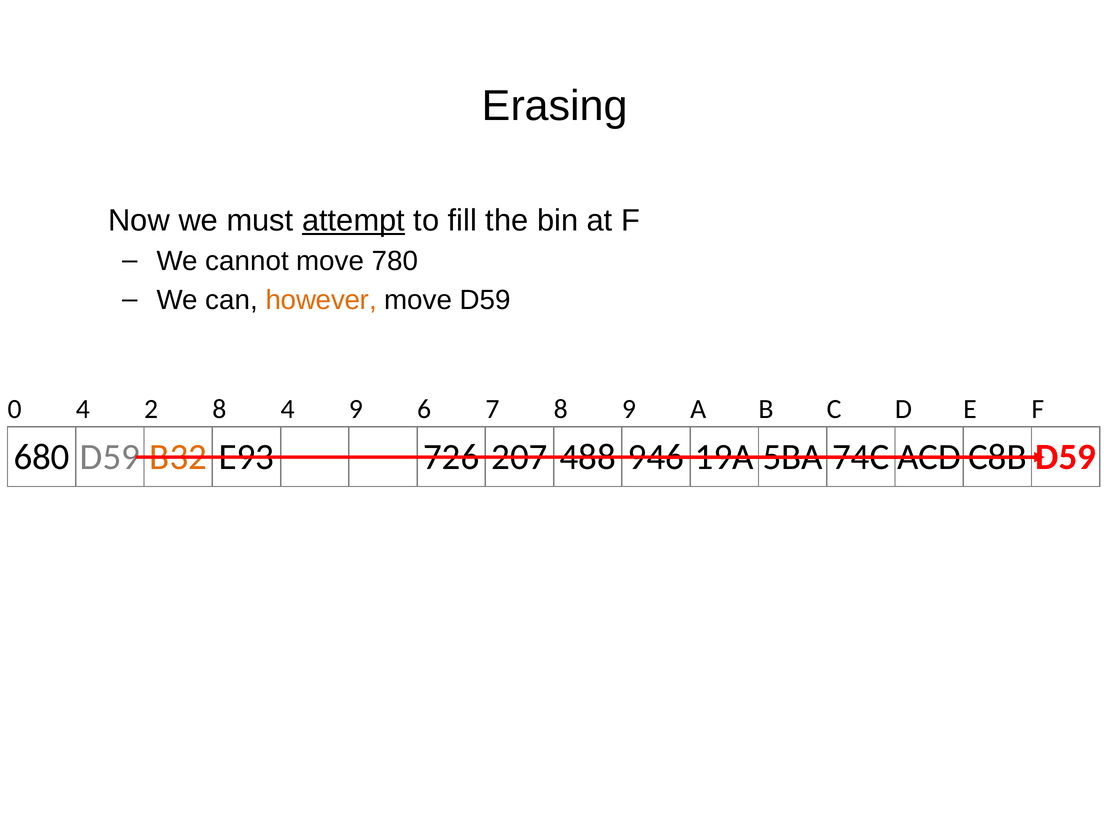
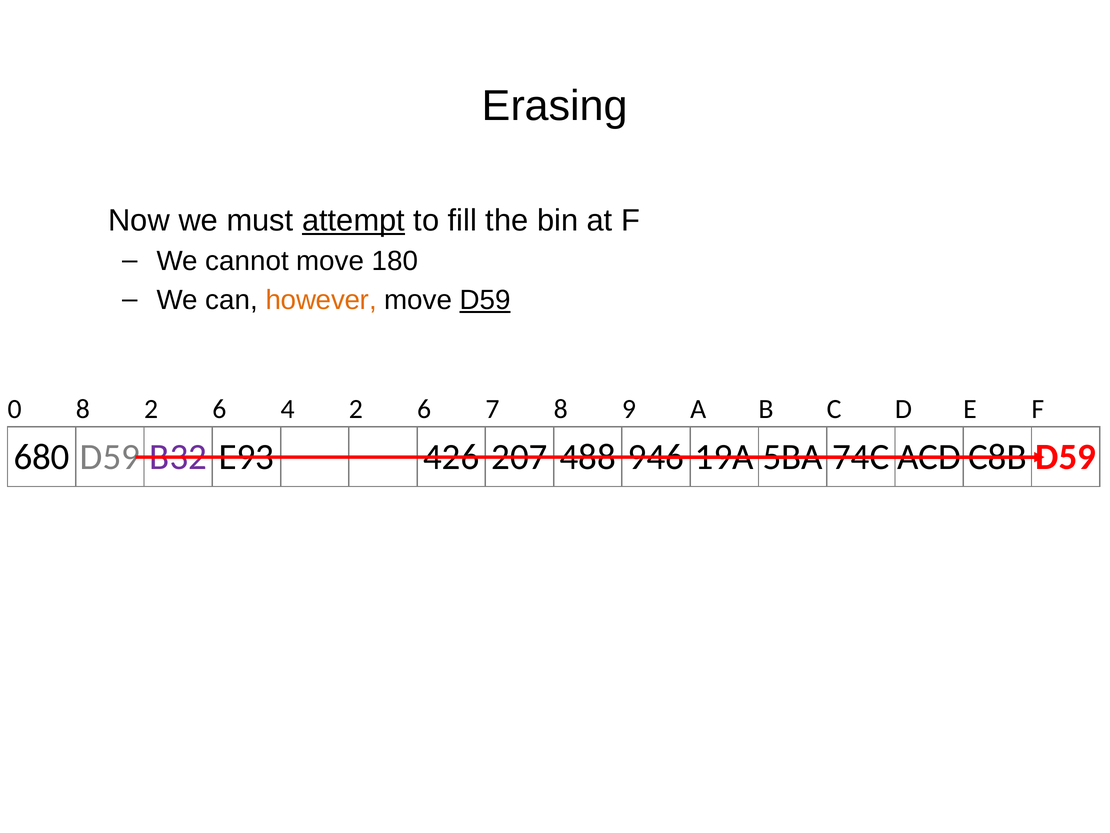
780: 780 -> 180
D59 at (485, 300) underline: none -> present
0 4: 4 -> 8
8 at (219, 409): 8 -> 6
4 9: 9 -> 2
B32 colour: orange -> purple
726: 726 -> 426
